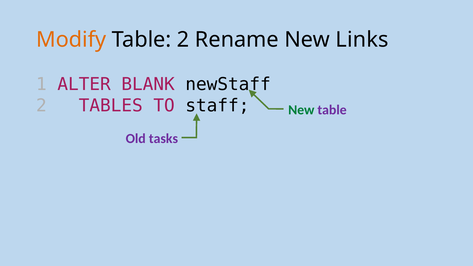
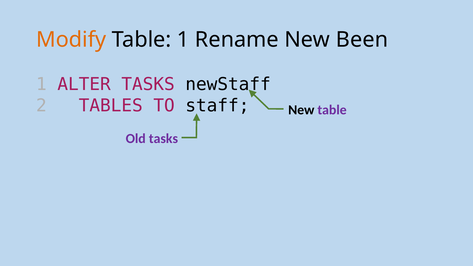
Table 2: 2 -> 1
Links: Links -> Been
ALTER BLANK: BLANK -> TASKS
New at (301, 110) colour: green -> black
